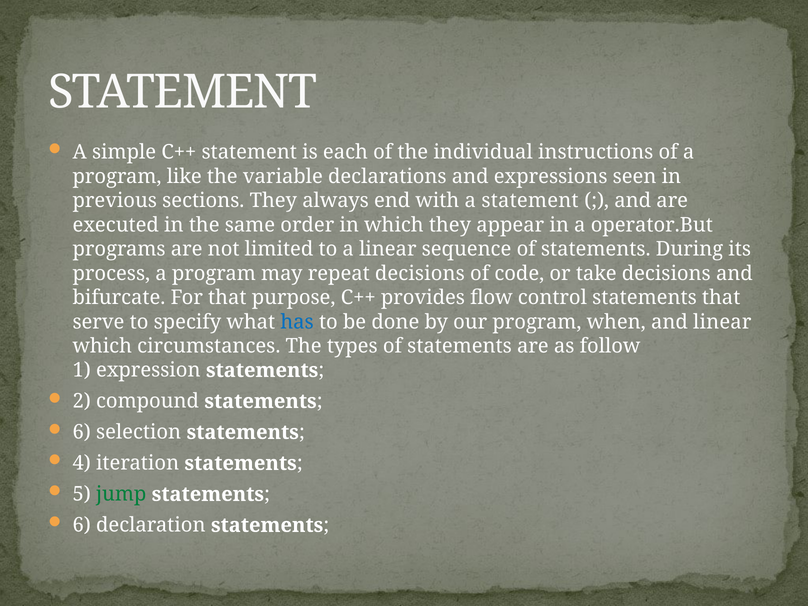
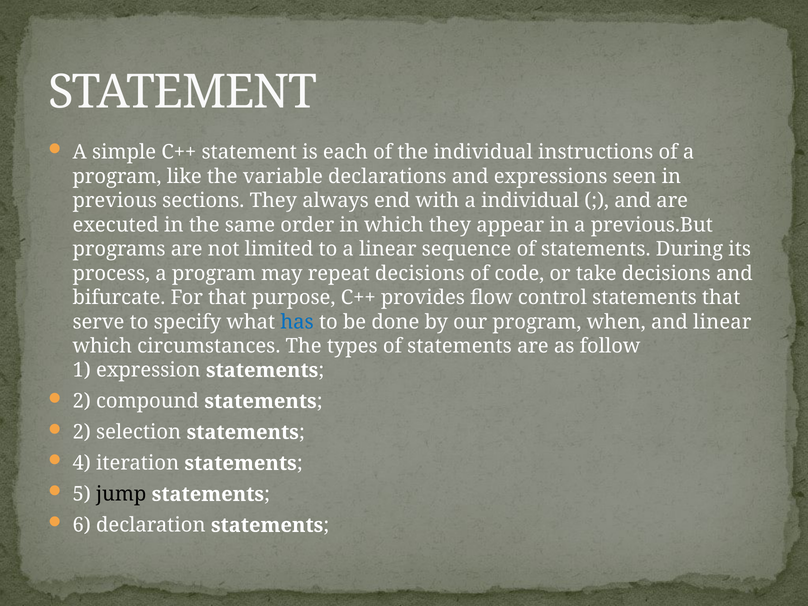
a statement: statement -> individual
operator.But: operator.But -> previous.But
6 at (82, 432): 6 -> 2
jump colour: green -> black
